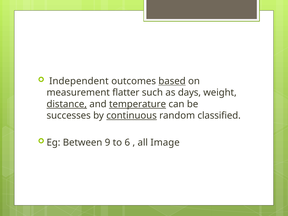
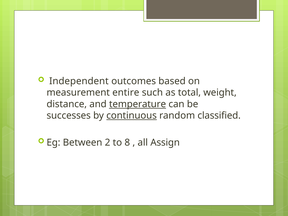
based underline: present -> none
flatter: flatter -> entire
days: days -> total
distance underline: present -> none
9: 9 -> 2
6: 6 -> 8
Image: Image -> Assign
